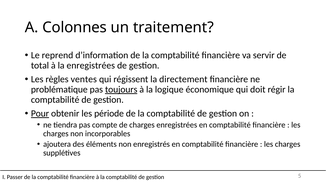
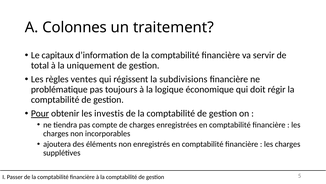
reprend: reprend -> capitaux
la enregistrées: enregistrées -> uniquement
directement: directement -> subdivisions
toujours underline: present -> none
période: période -> investis
